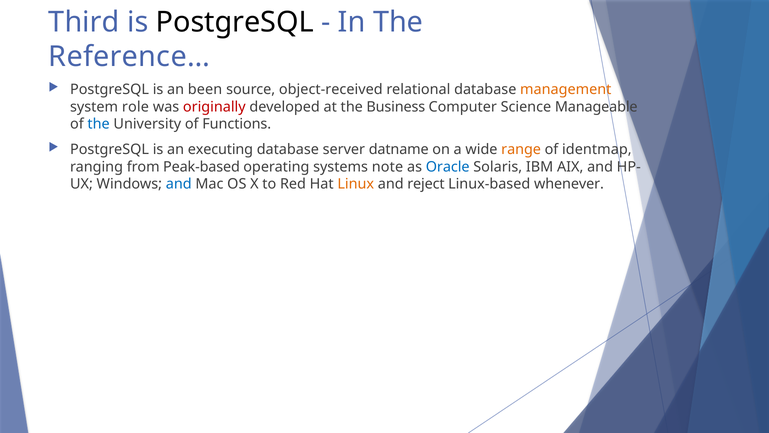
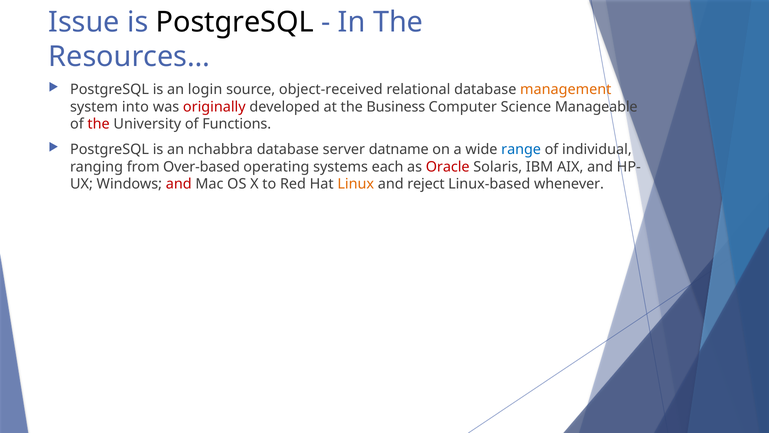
Third: Third -> Issue
Reference…: Reference… -> Resources…
been: been -> login
role: role -> into
the at (99, 124) colour: blue -> red
executing: executing -> nchabbra
range colour: orange -> blue
identmap: identmap -> individual
Peak-based: Peak-based -> Over-based
note: note -> each
Oracle colour: blue -> red
and at (179, 184) colour: blue -> red
